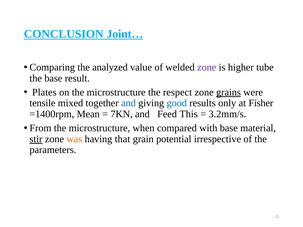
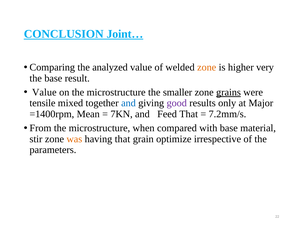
zone at (207, 67) colour: purple -> orange
tube: tube -> very
Plates at (44, 92): Plates -> Value
respect: respect -> smaller
good colour: blue -> purple
Fisher: Fisher -> Major
Feed This: This -> That
3.2mm/s: 3.2mm/s -> 7.2mm/s
stir underline: present -> none
potential: potential -> optimize
